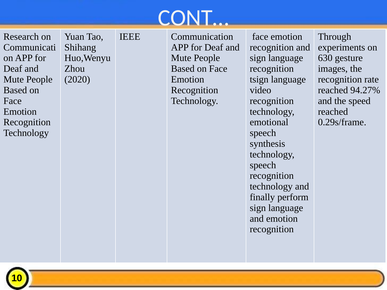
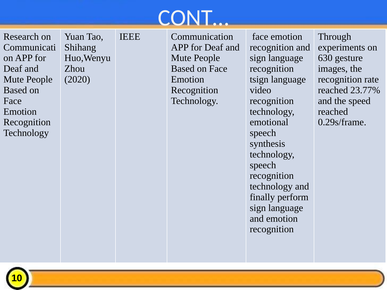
94.27%: 94.27% -> 23.77%
